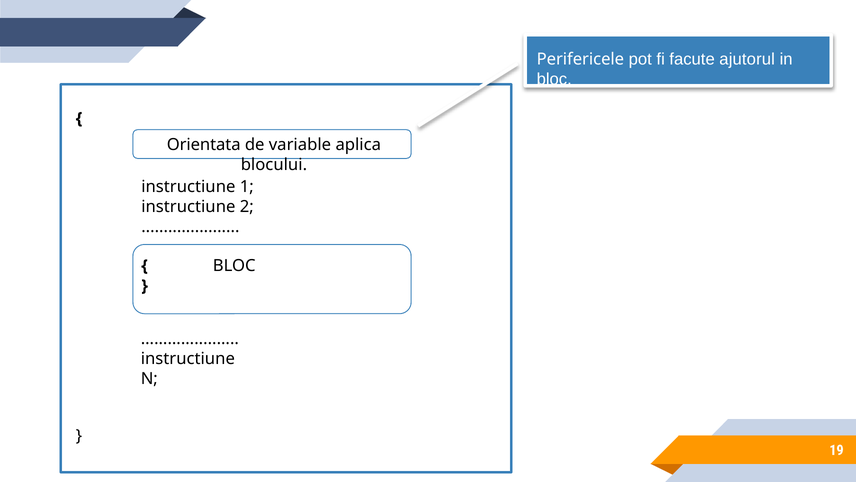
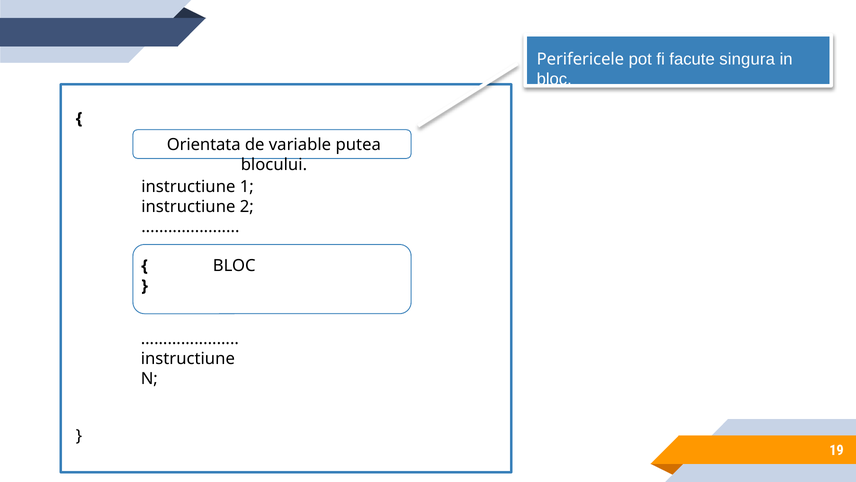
ajutorul: ajutorul -> singura
aplica: aplica -> putea
